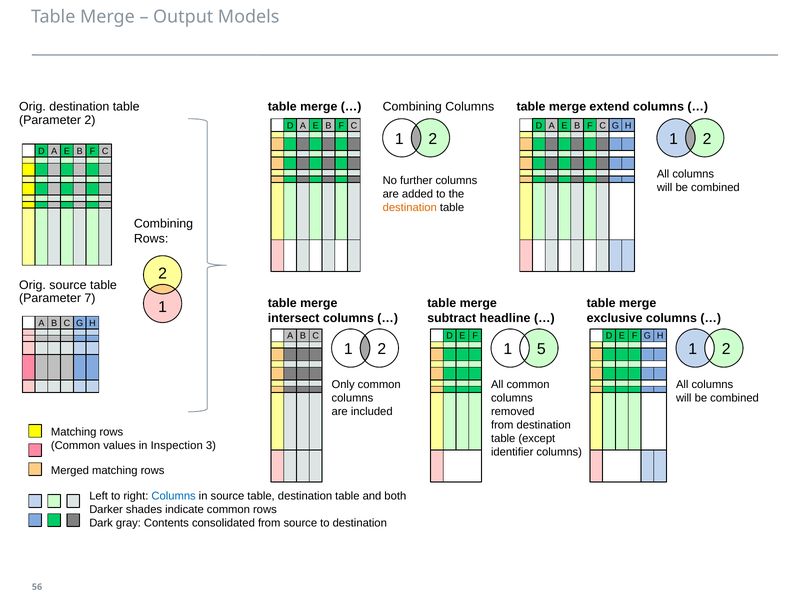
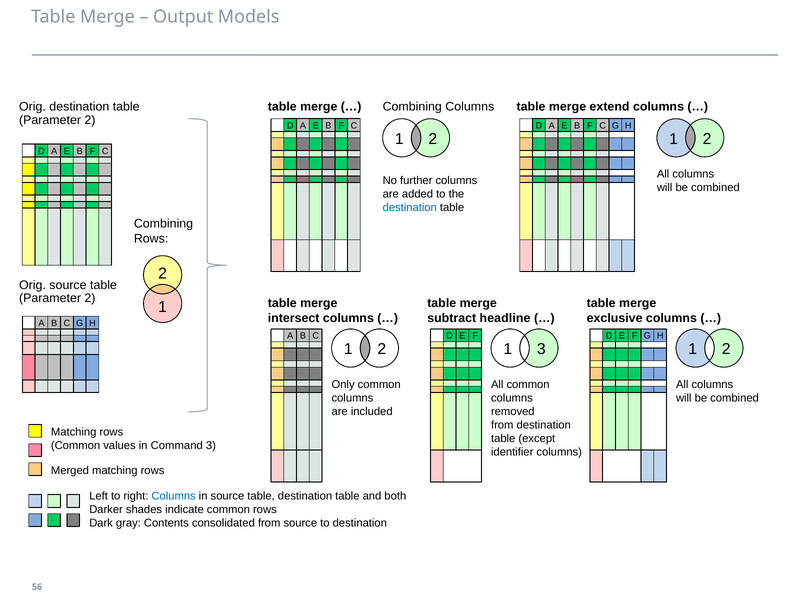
destination at (410, 208) colour: orange -> blue
7 at (90, 298): 7 -> 2
1 5: 5 -> 3
Inspection: Inspection -> Command
